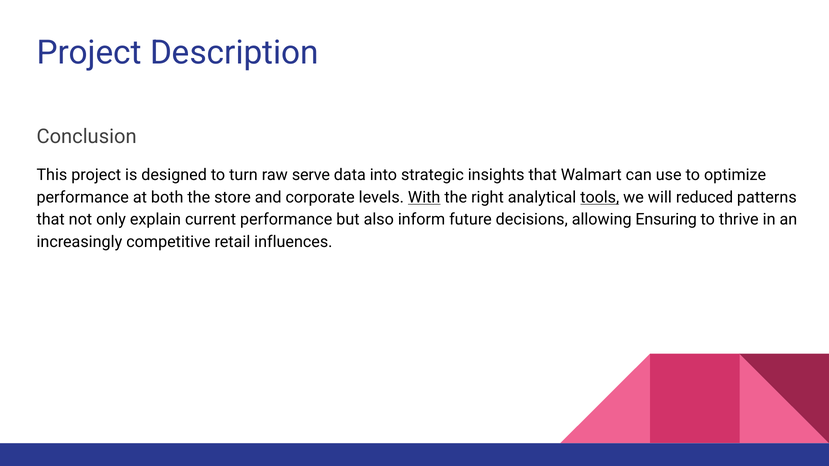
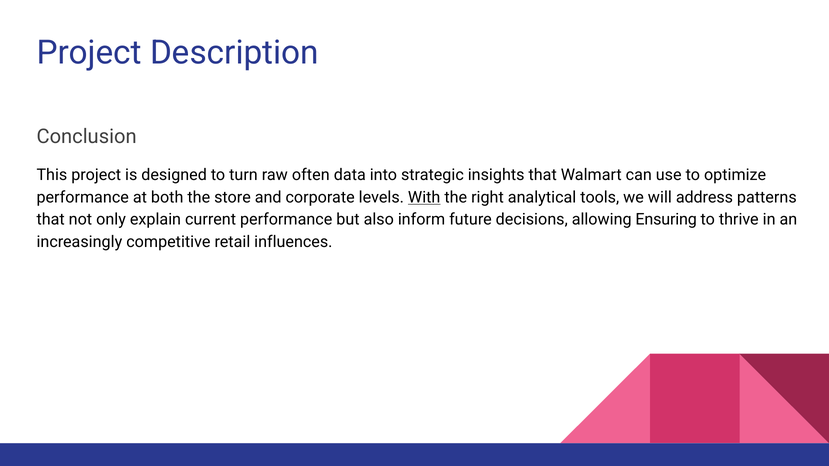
serve: serve -> often
tools underline: present -> none
reduced: reduced -> address
